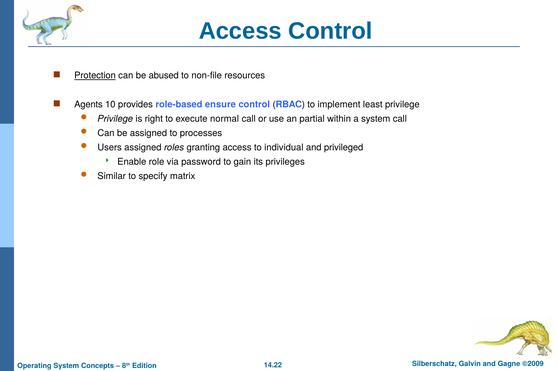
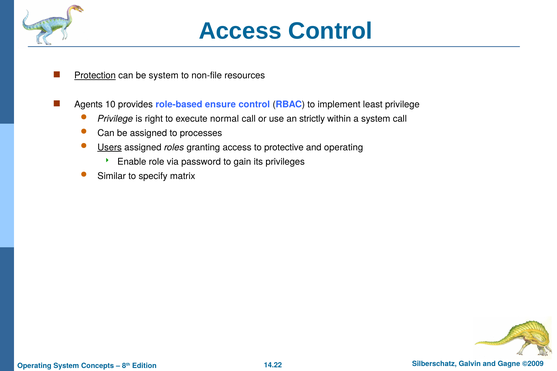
be abused: abused -> system
partial: partial -> strictly
Users underline: none -> present
individual: individual -> protective
and privileged: privileged -> operating
